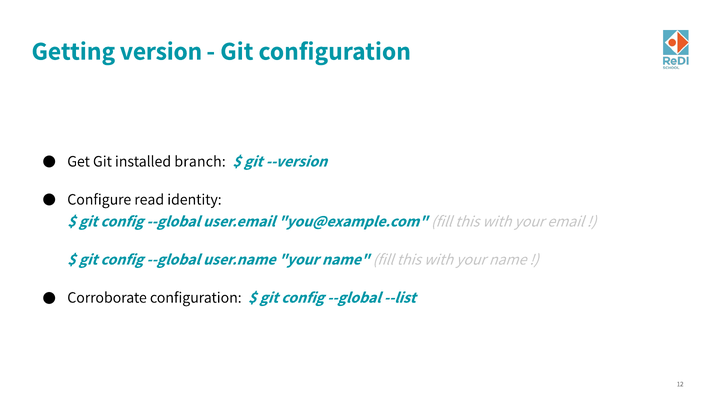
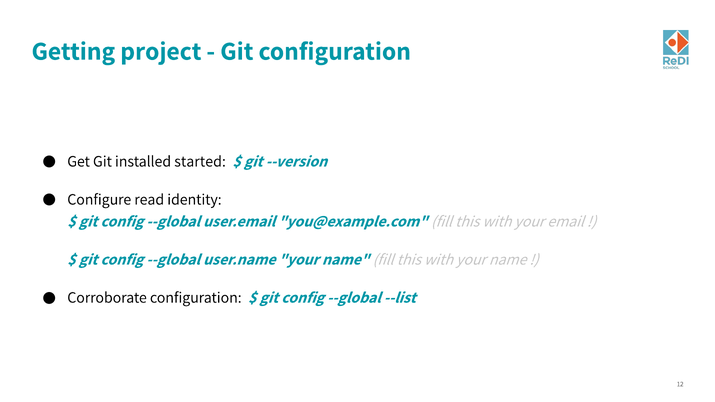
version: version -> project
branch: branch -> started
